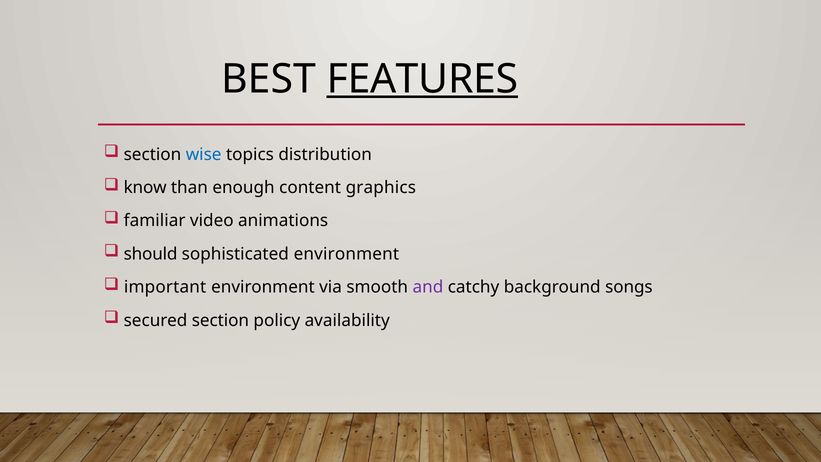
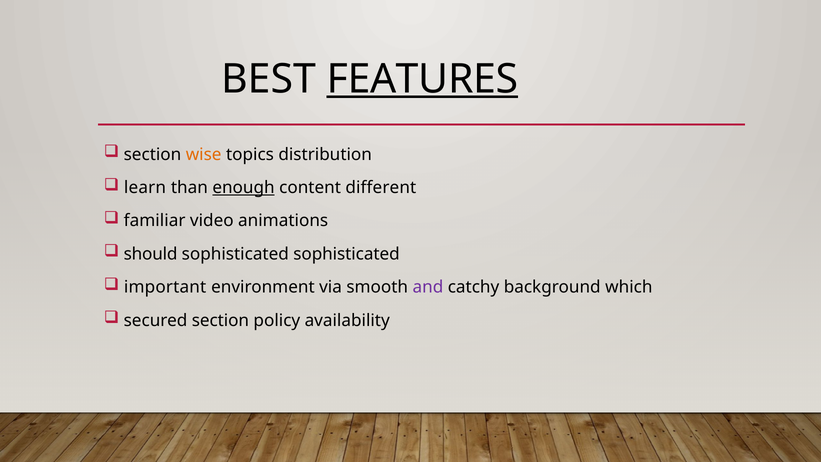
wise colour: blue -> orange
know: know -> learn
enough underline: none -> present
graphics: graphics -> different
sophisticated environment: environment -> sophisticated
songs: songs -> which
